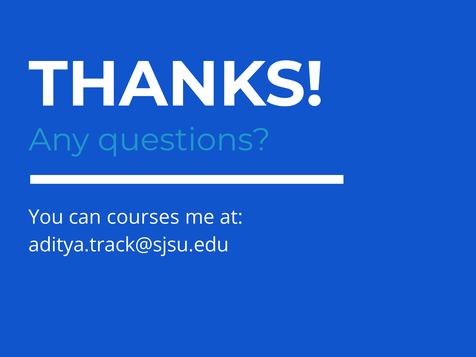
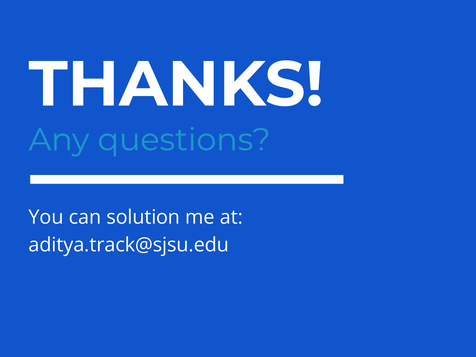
courses: courses -> solution
